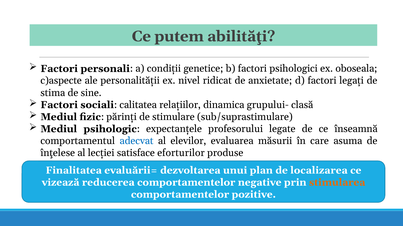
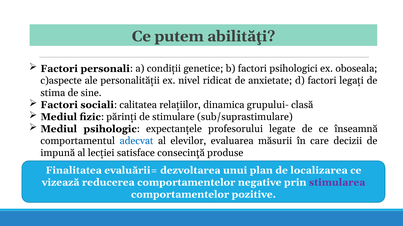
asuma: asuma -> decizii
înţelese: înţelese -> impună
eforturilor: eforturilor -> consecinţă
stimularea colour: orange -> purple
